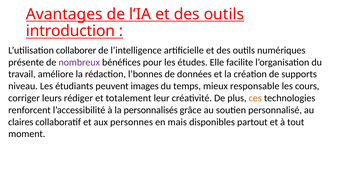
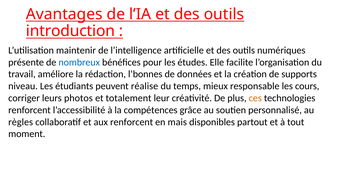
collaborer: collaborer -> maintenir
nombreux colour: purple -> blue
images: images -> réalise
rédiger: rédiger -> photos
personnalisés: personnalisés -> compétences
claires: claires -> règles
aux personnes: personnes -> renforcent
